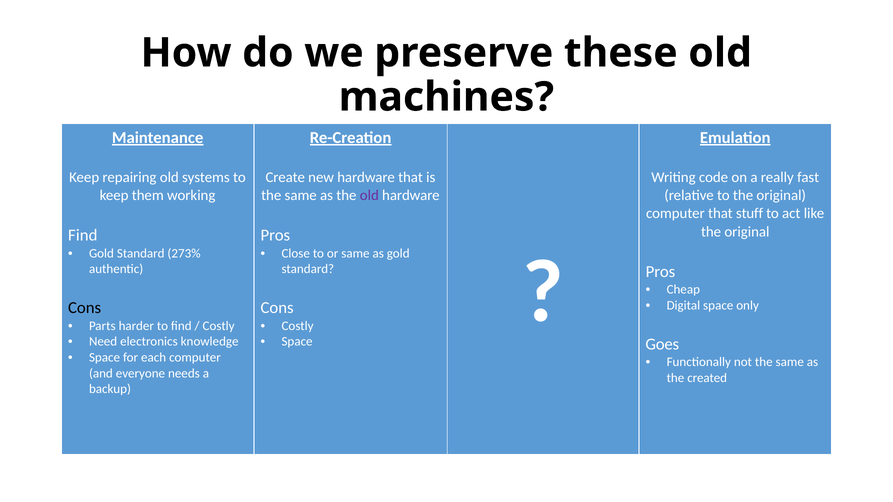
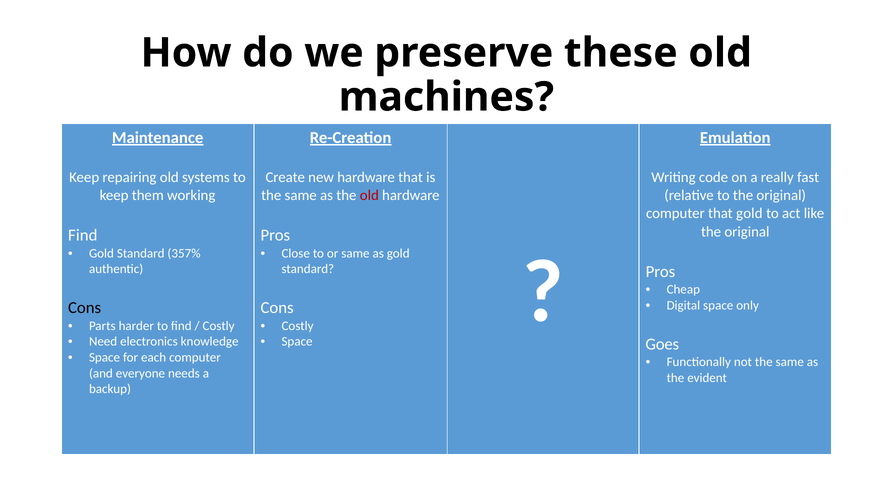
old at (369, 196) colour: purple -> red
that stuff: stuff -> gold
273%: 273% -> 357%
created: created -> evident
